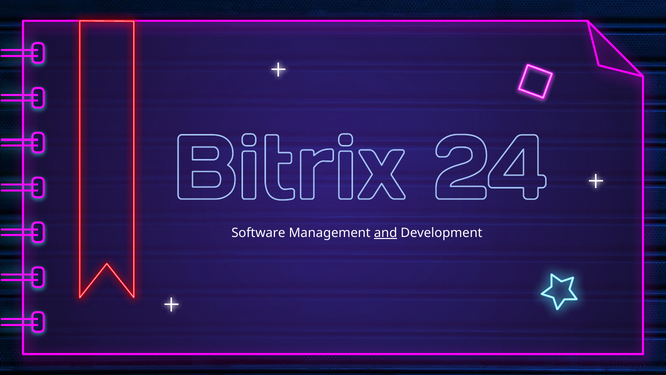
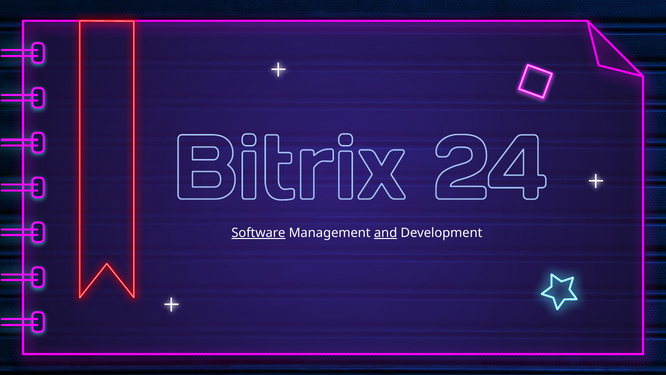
Software underline: none -> present
